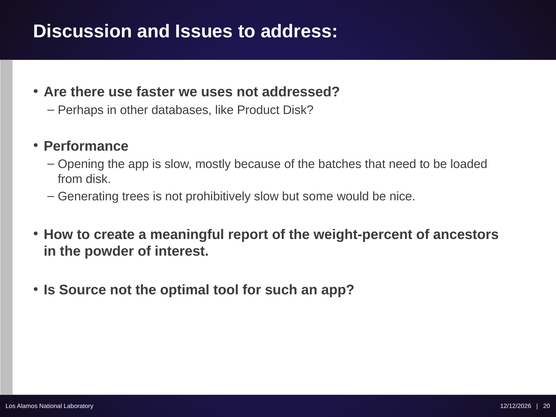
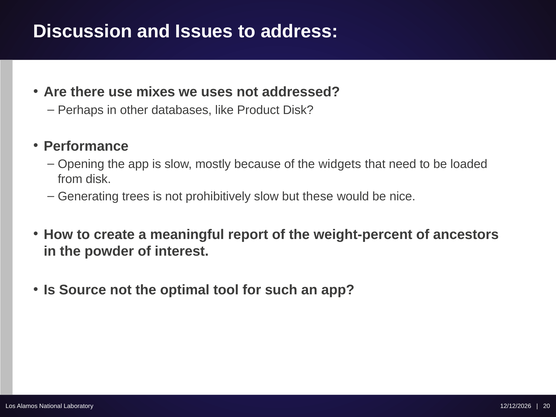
faster: faster -> mixes
batches: batches -> widgets
some: some -> these
